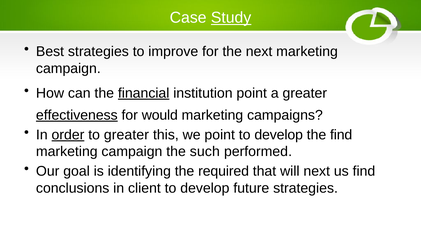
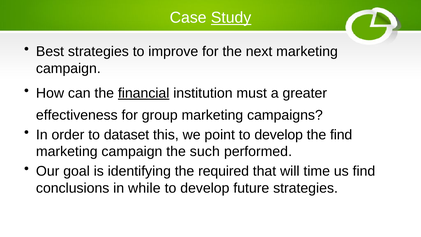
institution point: point -> must
effectiveness underline: present -> none
would: would -> group
order underline: present -> none
to greater: greater -> dataset
will next: next -> time
client: client -> while
